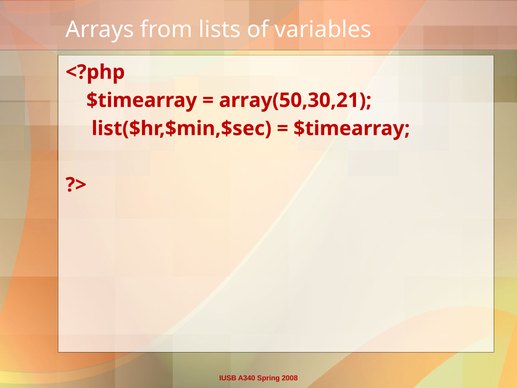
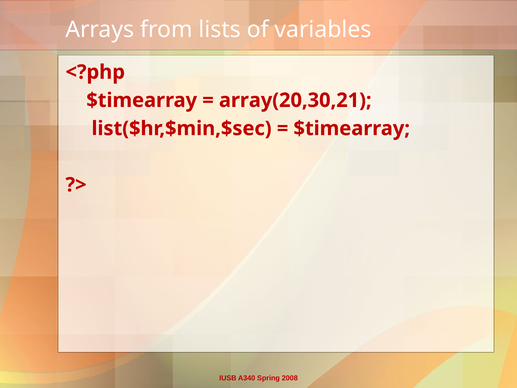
array(50,30,21: array(50,30,21 -> array(20,30,21
